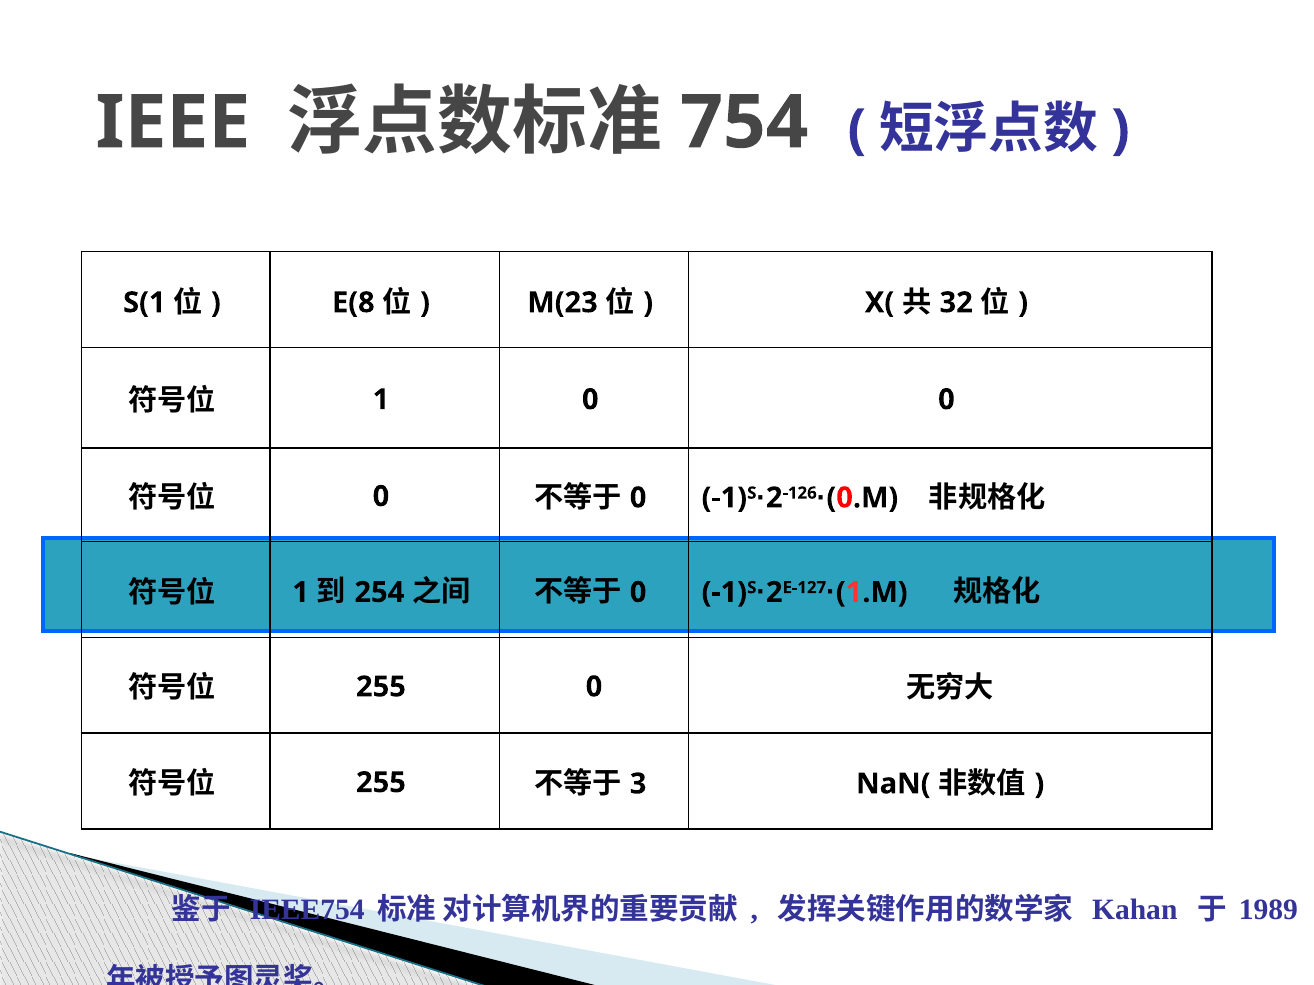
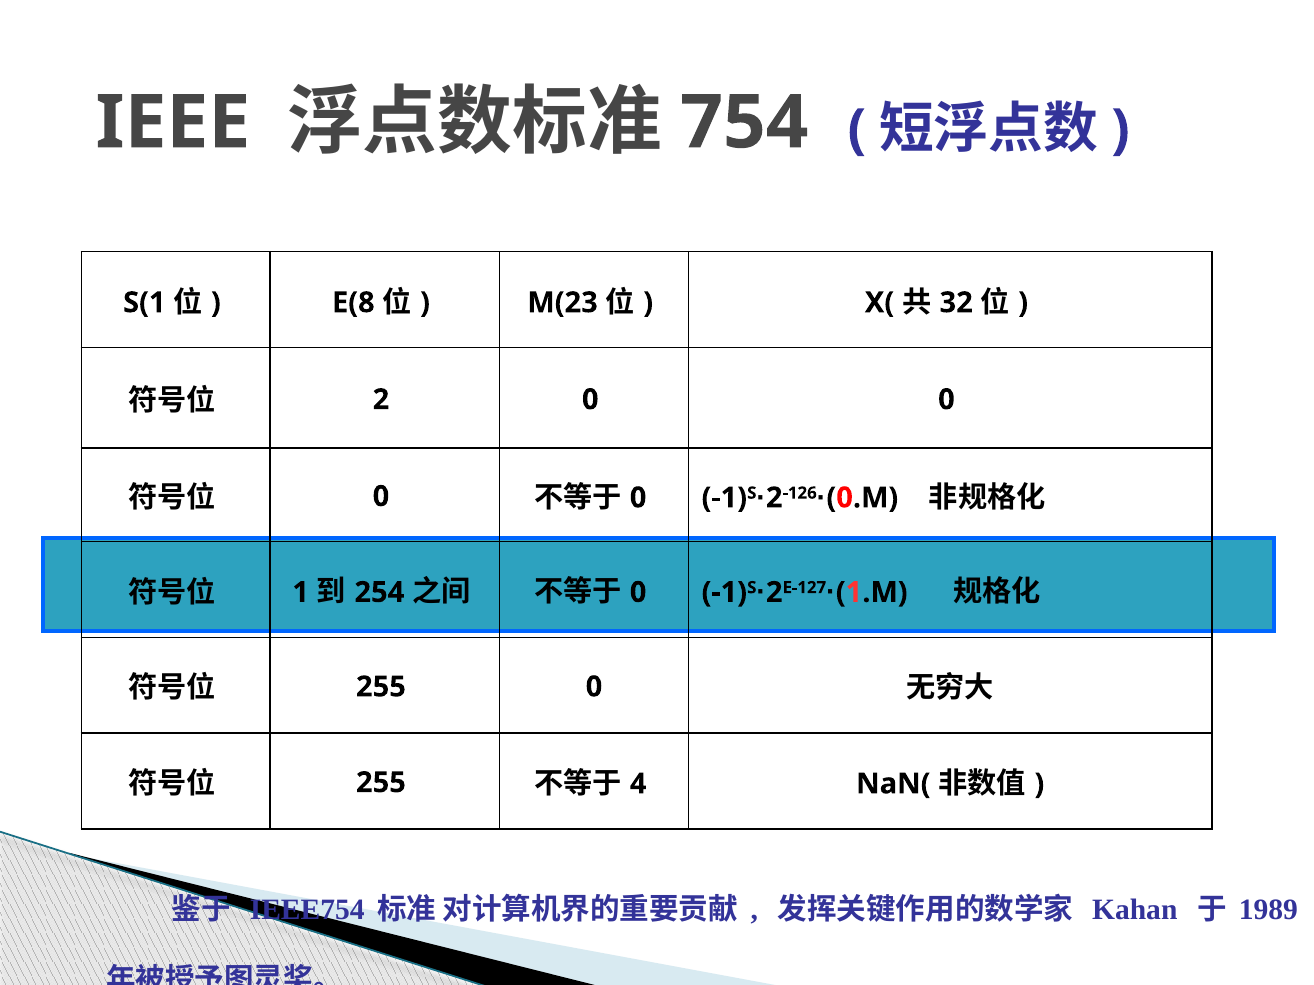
1 at (381, 400): 1 -> 2
3: 3 -> 4
